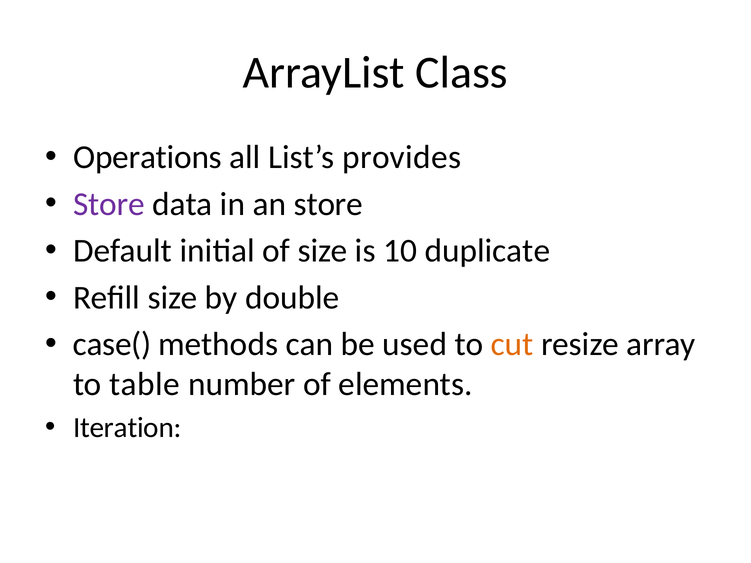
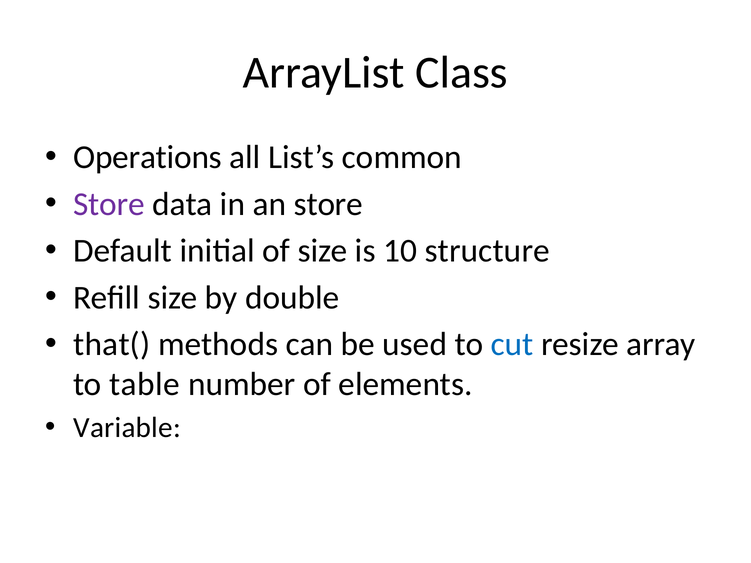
provides: provides -> common
duplicate: duplicate -> structure
case(: case( -> that(
cut colour: orange -> blue
Iteration: Iteration -> Variable
